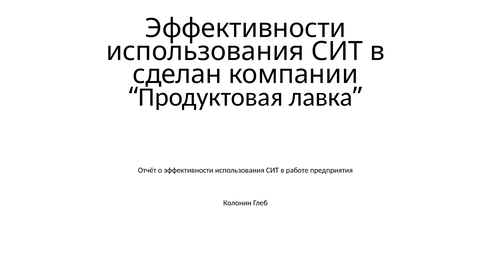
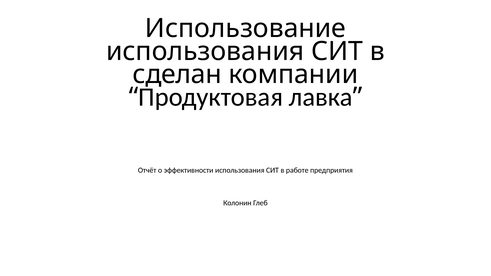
Эффективности at (246, 28): Эффективности -> Использование
